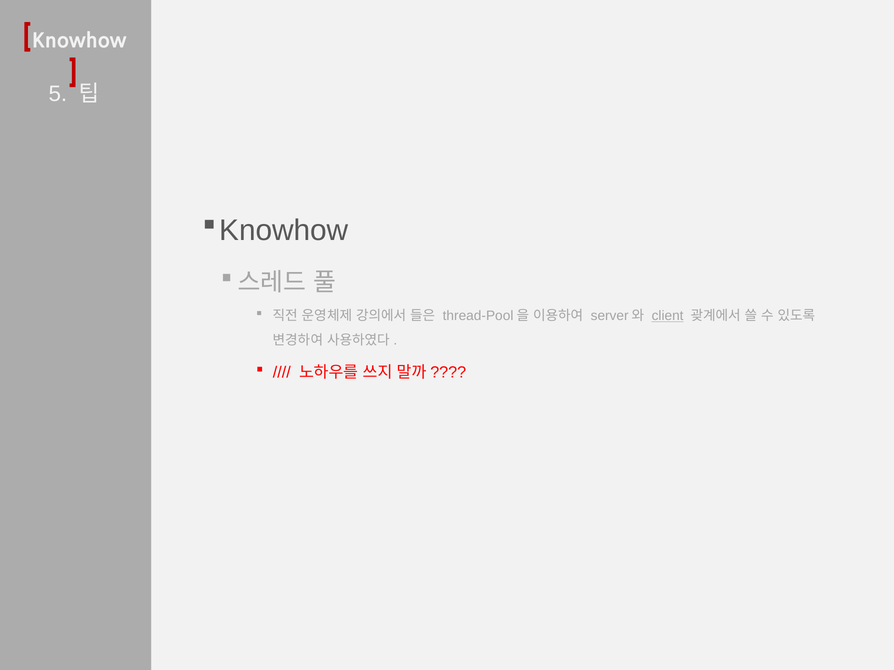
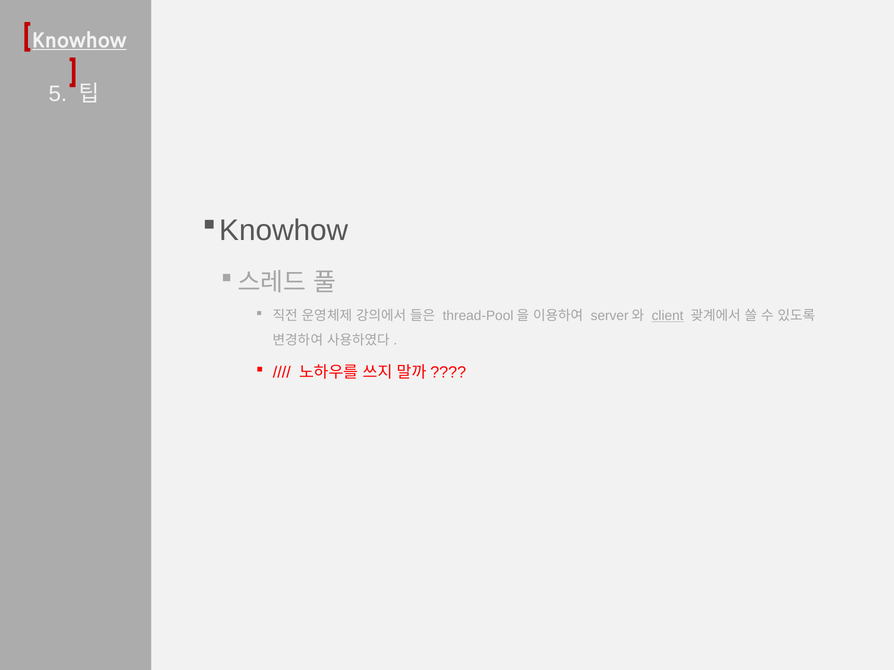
Knowhow underline: none -> present
